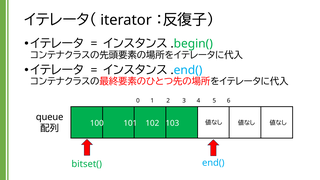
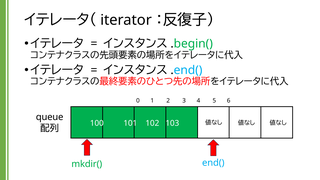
bitset(: bitset( -> mkdir(
